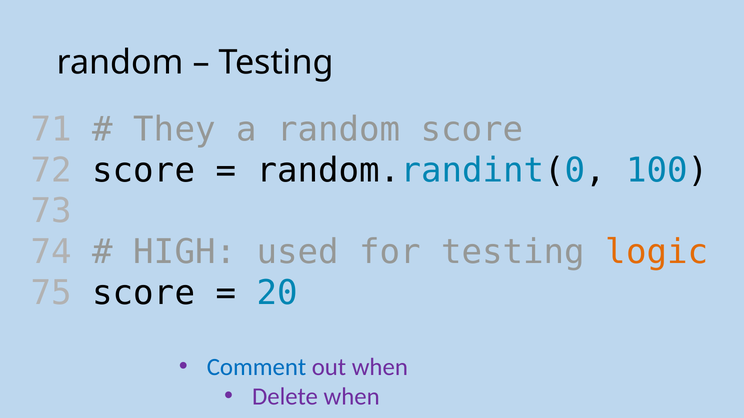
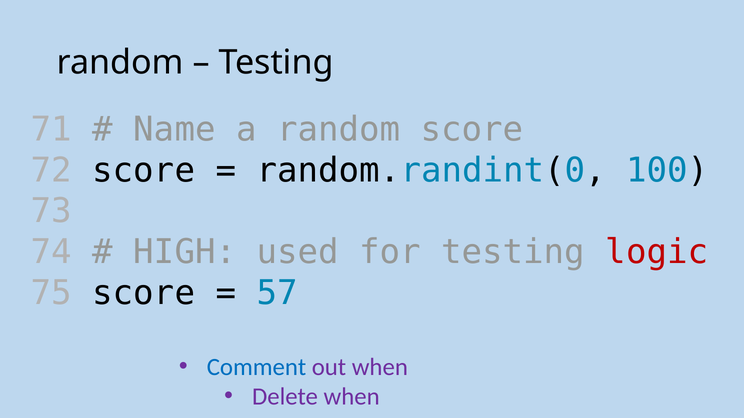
They: They -> Name
logic colour: orange -> red
20: 20 -> 57
